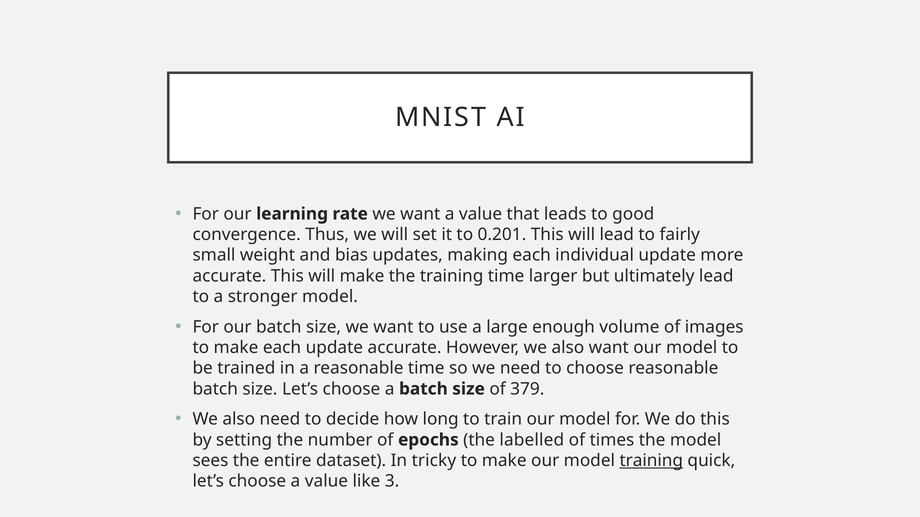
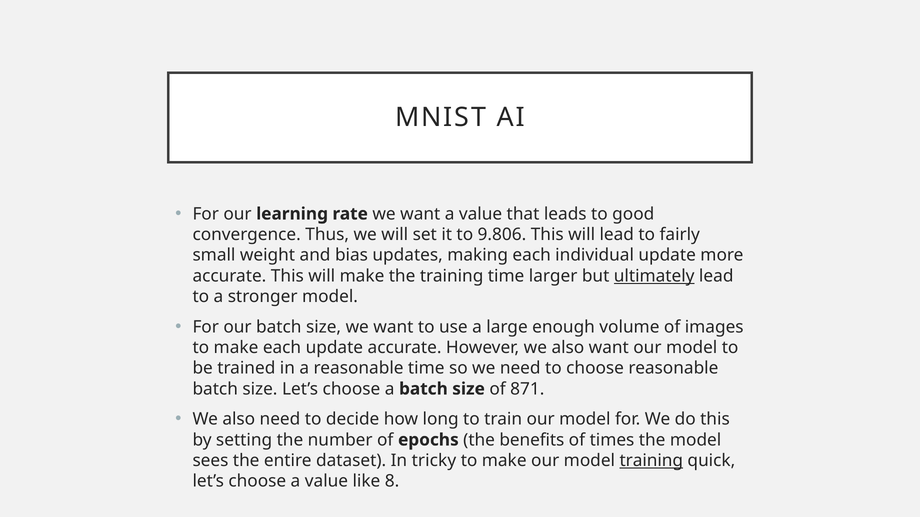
0.201: 0.201 -> 9.806
ultimately underline: none -> present
379: 379 -> 871
labelled: labelled -> benefits
3: 3 -> 8
